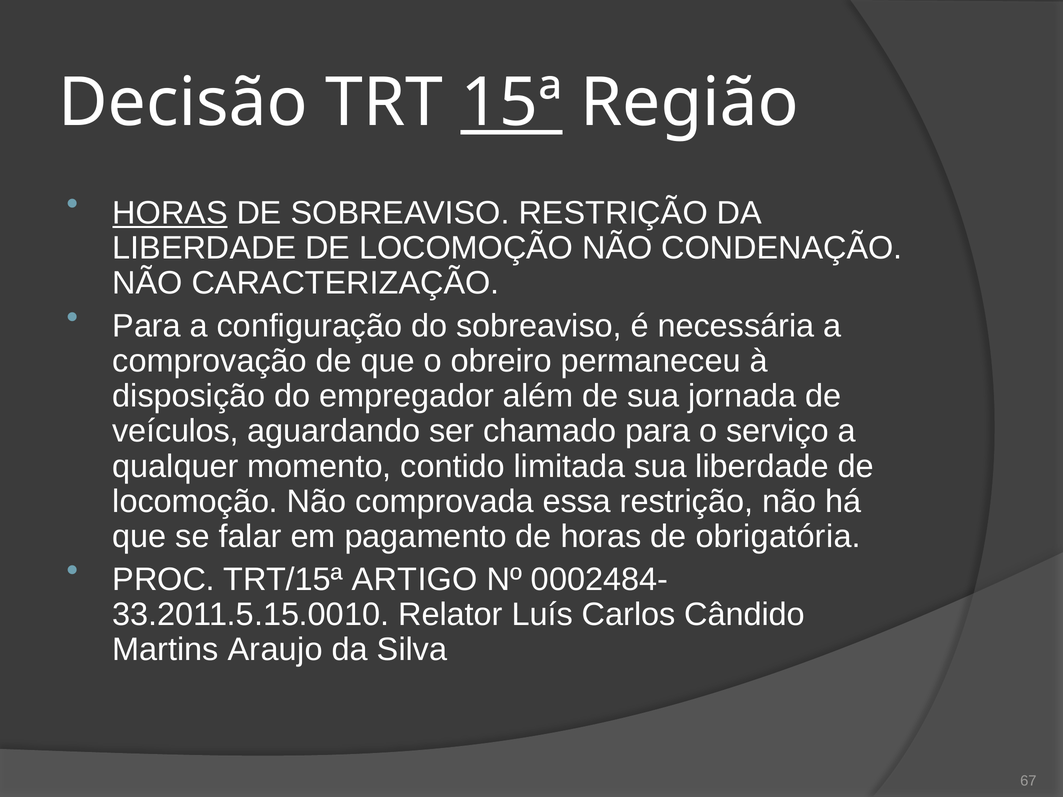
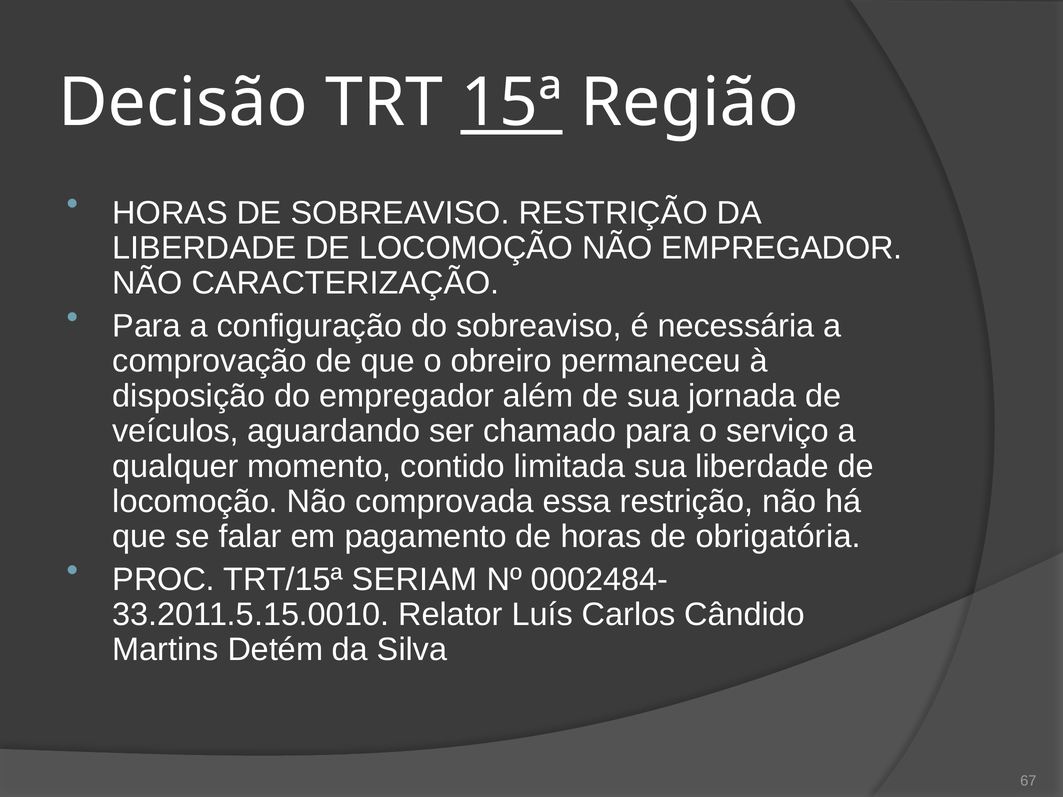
HORAS at (170, 213) underline: present -> none
NÃO CONDENAÇÃO: CONDENAÇÃO -> EMPREGADOR
ARTIGO: ARTIGO -> SERIAM
Araujo: Araujo -> Detém
